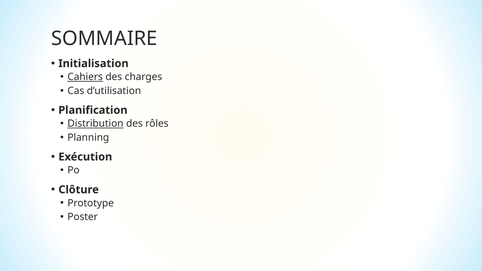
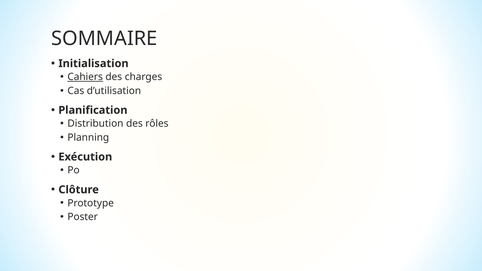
Distribution underline: present -> none
